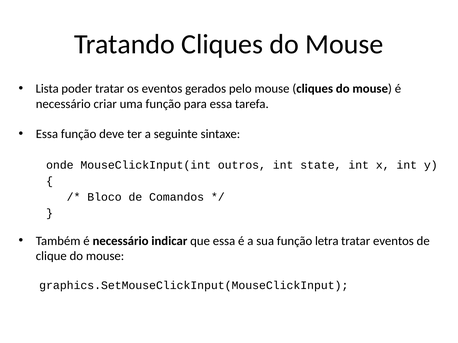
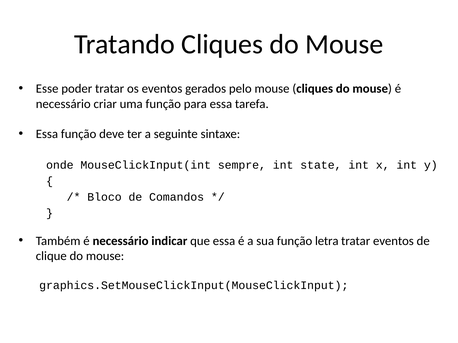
Lista: Lista -> Esse
outros: outros -> sempre
